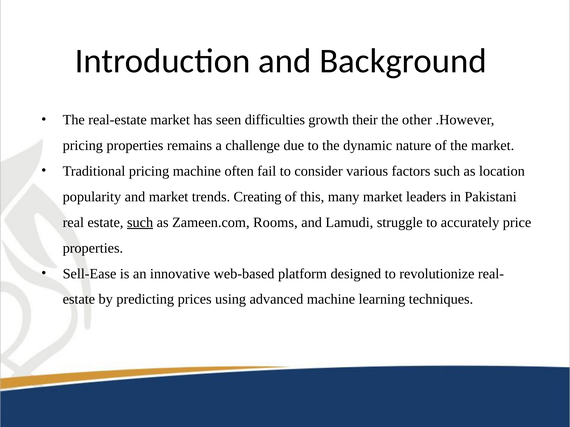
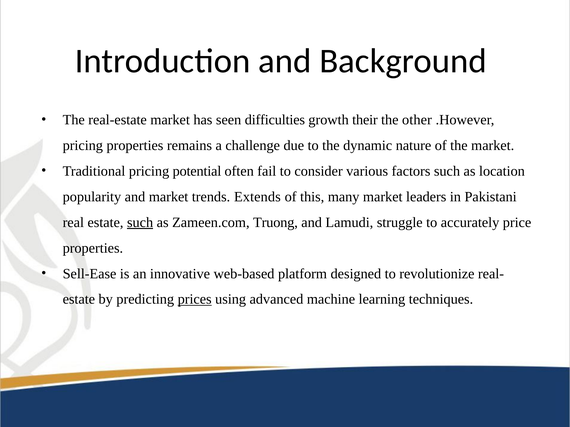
pricing machine: machine -> potential
Creating: Creating -> Extends
Rooms: Rooms -> Truong
prices underline: none -> present
